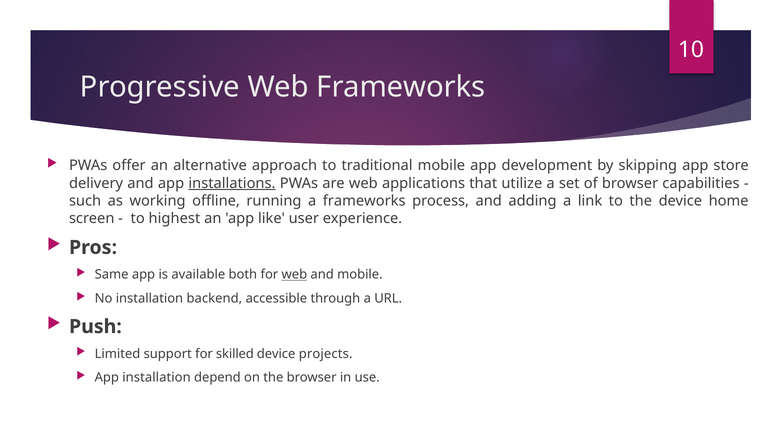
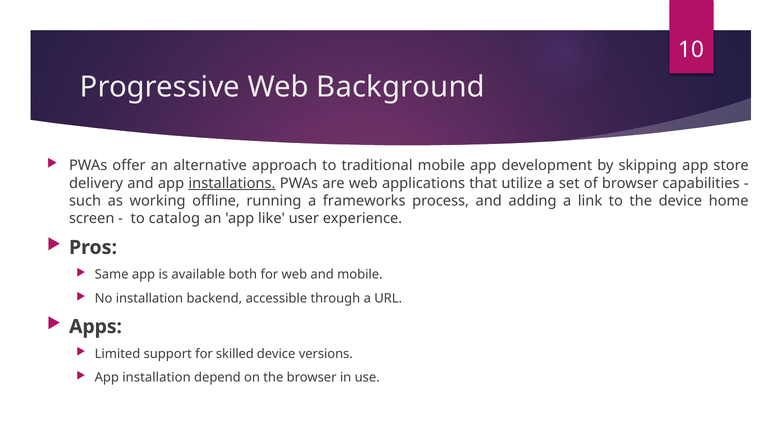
Web Frameworks: Frameworks -> Background
highest: highest -> catalog
web at (294, 275) underline: present -> none
Push: Push -> Apps
projects: projects -> versions
